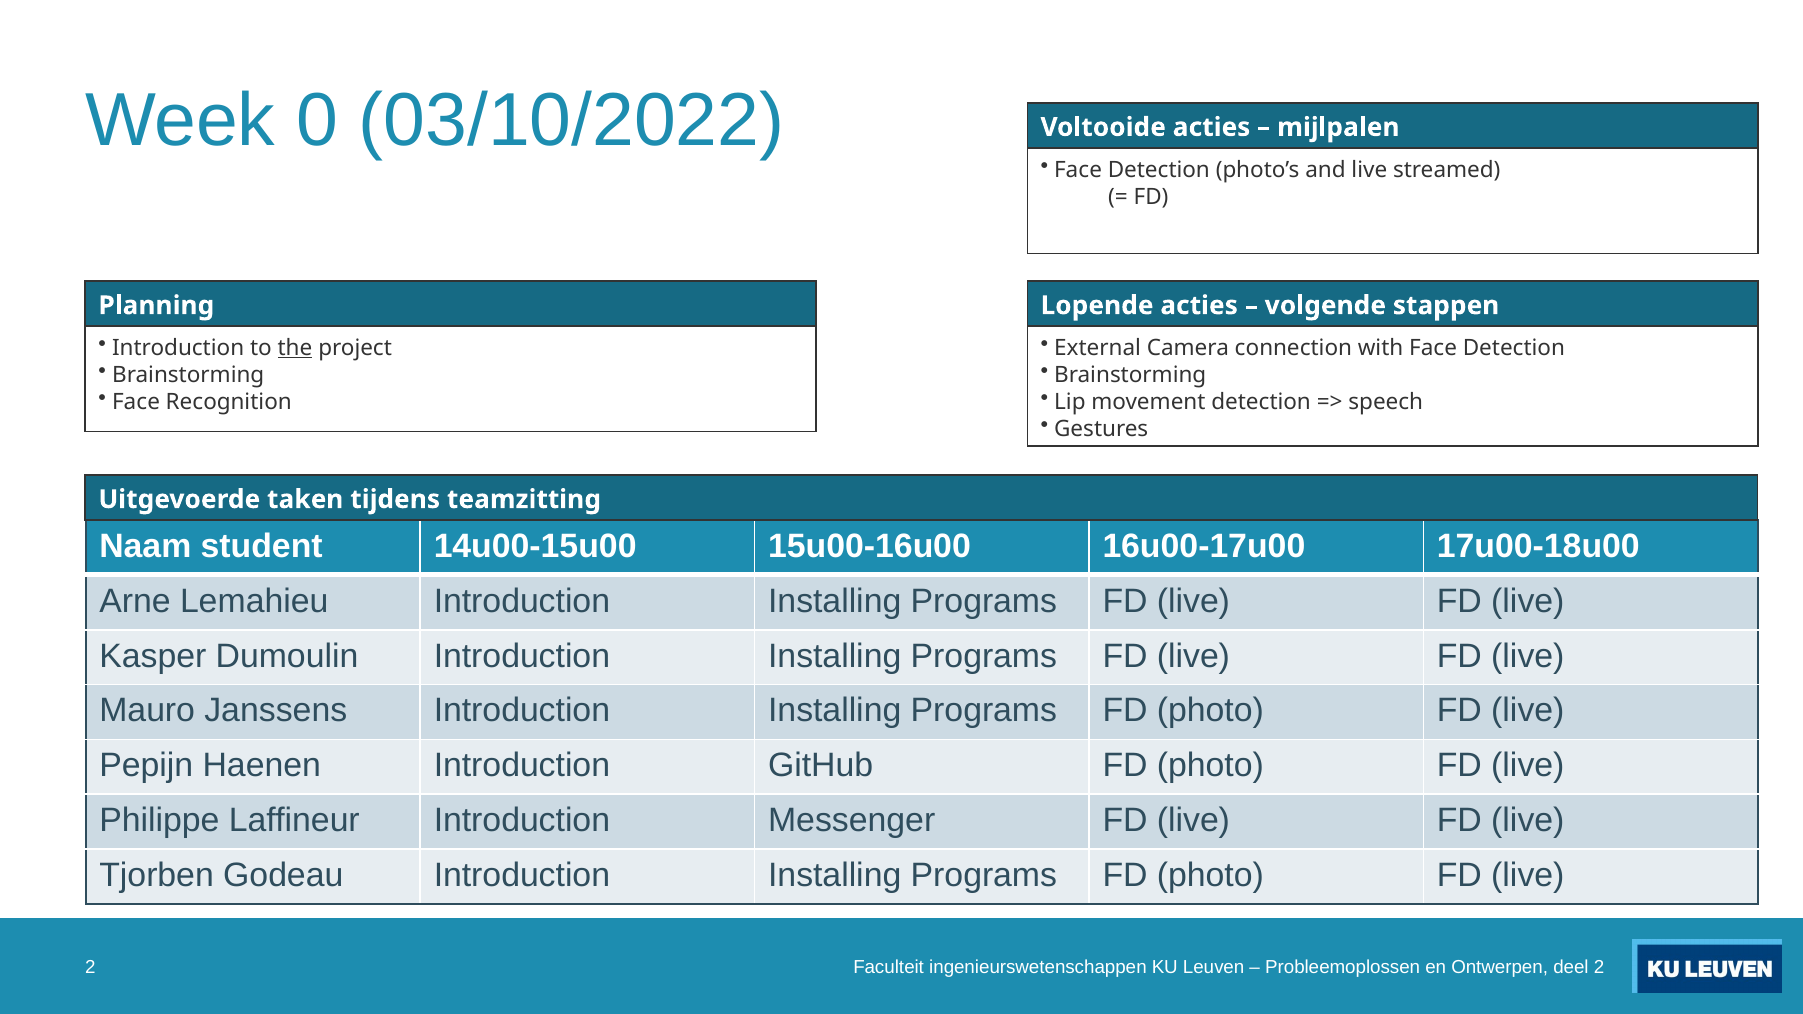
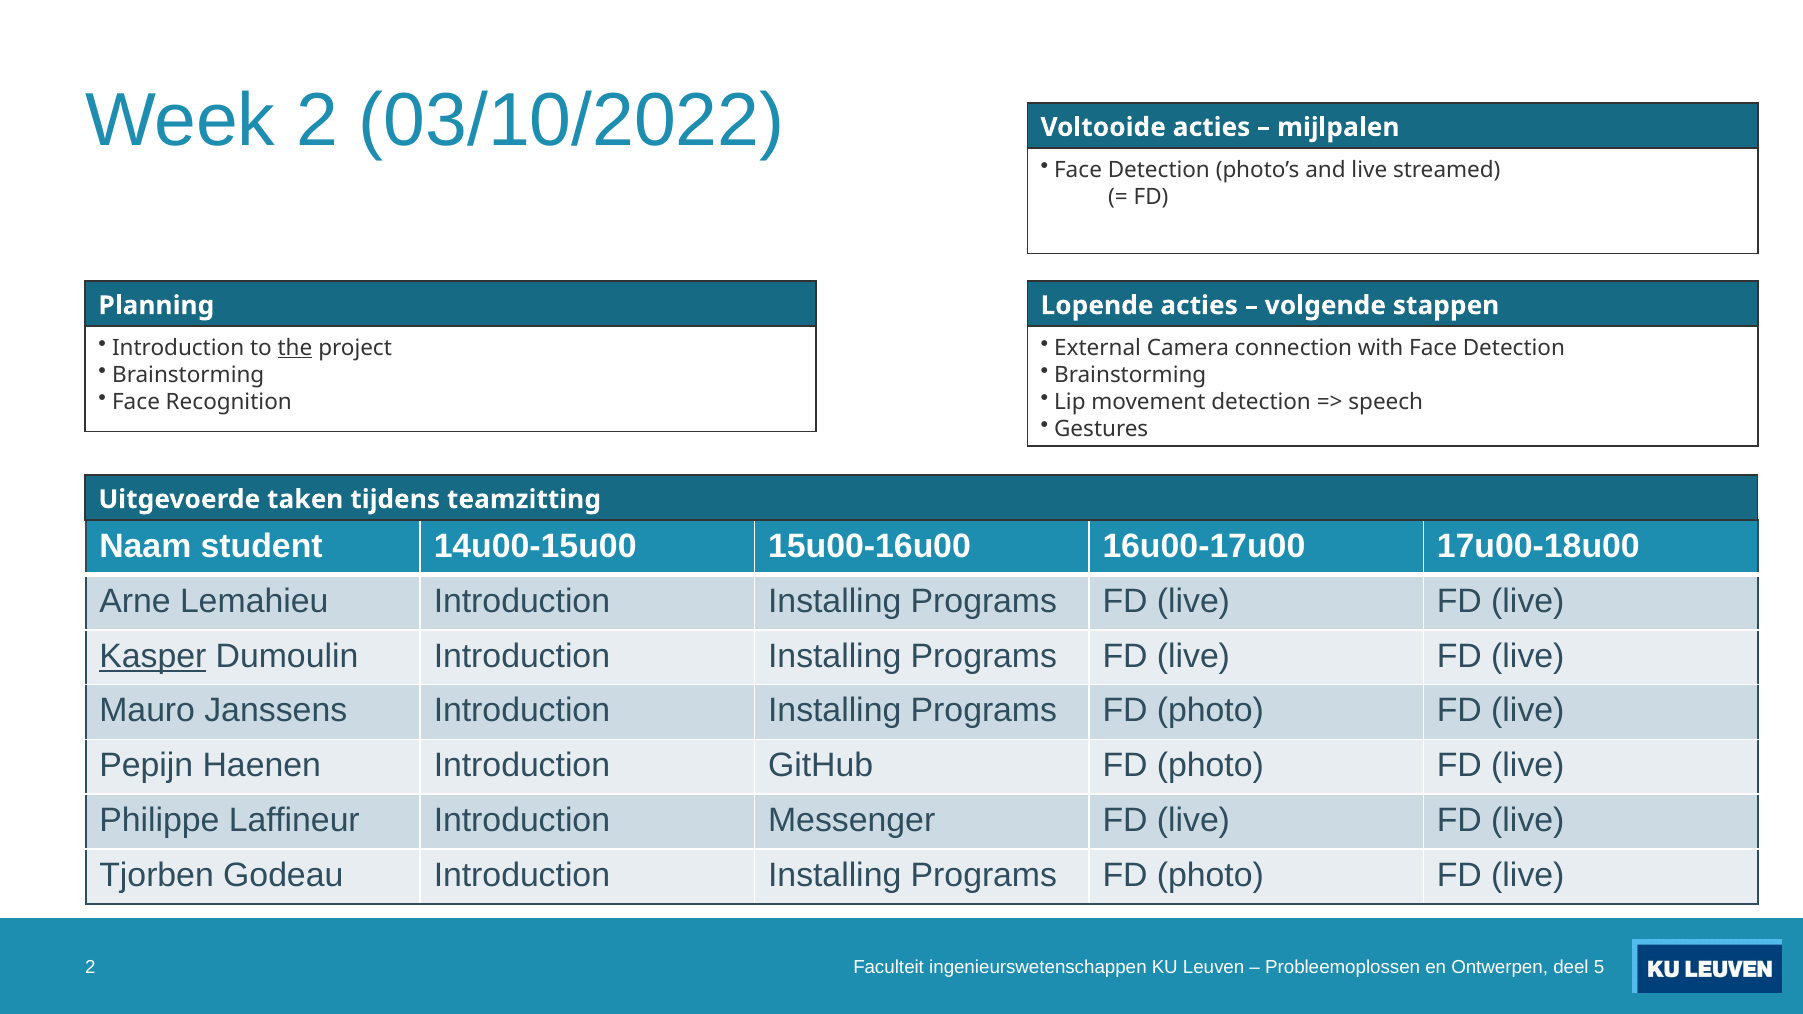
Week 0: 0 -> 2
Kasper underline: none -> present
deel 2: 2 -> 5
